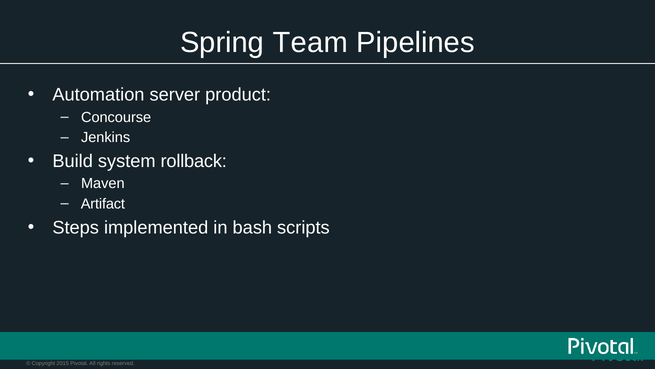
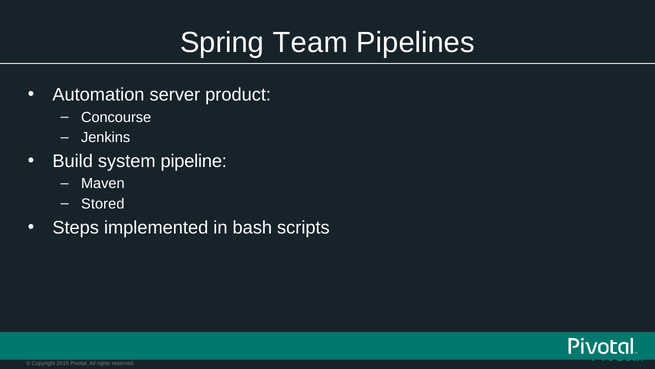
rollback: rollback -> pipeline
Artifact: Artifact -> Stored
